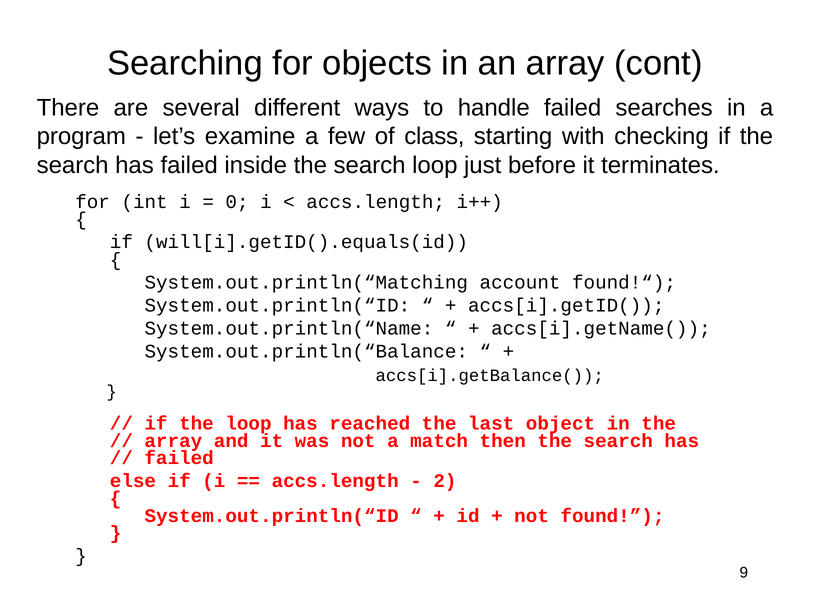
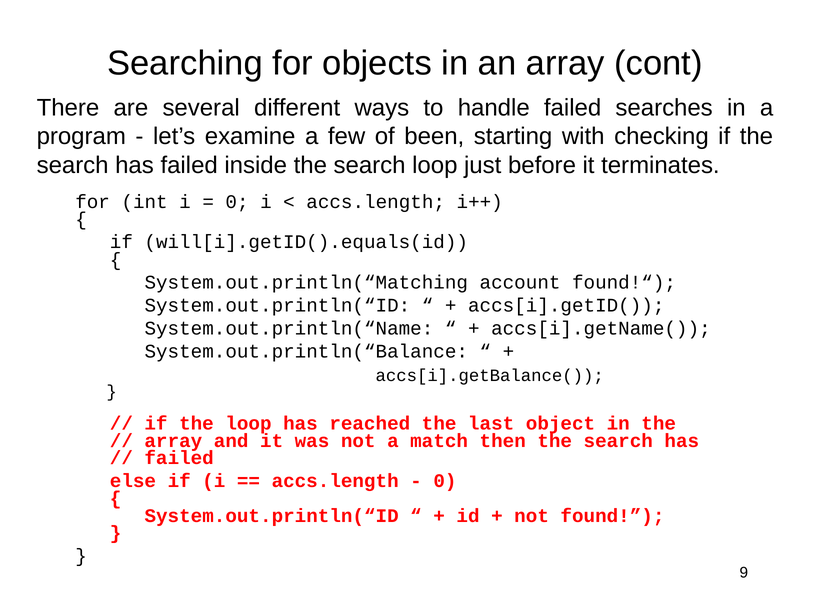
class: class -> been
2 at (445, 481): 2 -> 0
